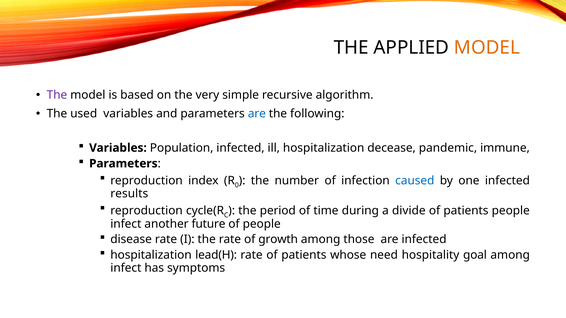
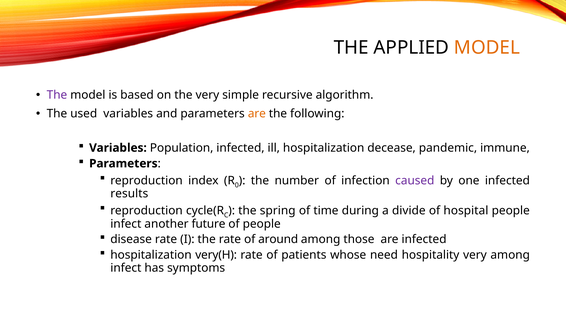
are at (257, 114) colour: blue -> orange
caused colour: blue -> purple
period: period -> spring
patients at (466, 211): patients -> hospital
growth: growth -> around
lead(H: lead(H -> very(H
hospitality goal: goal -> very
